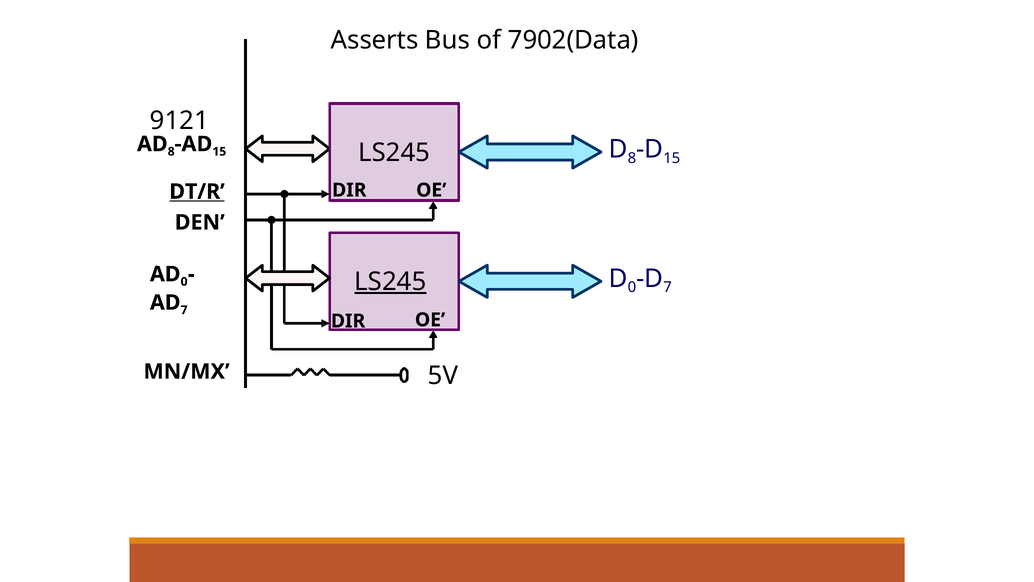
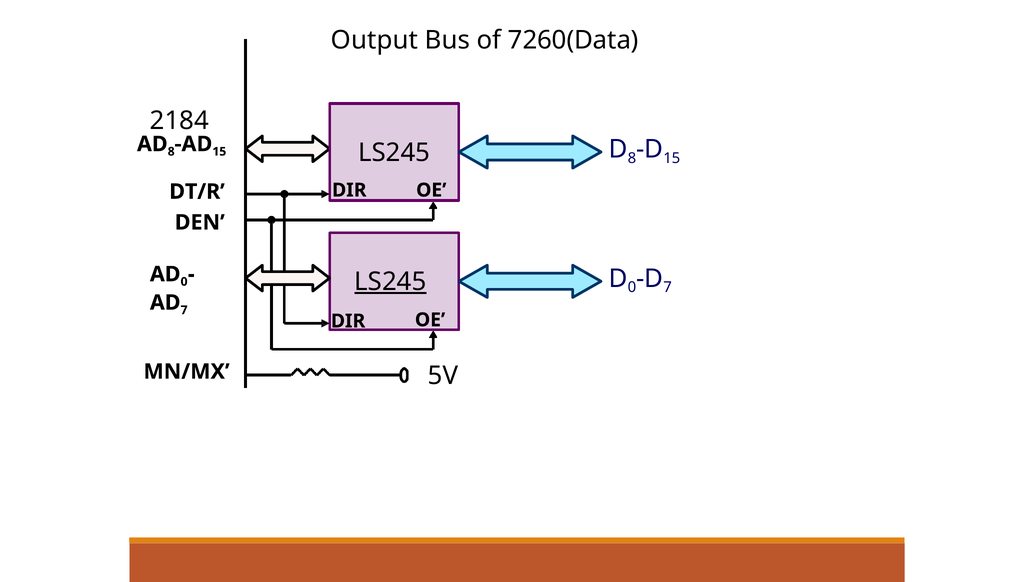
Asserts: Asserts -> Output
7902(Data: 7902(Data -> 7260(Data
9121: 9121 -> 2184
DT/R underline: present -> none
